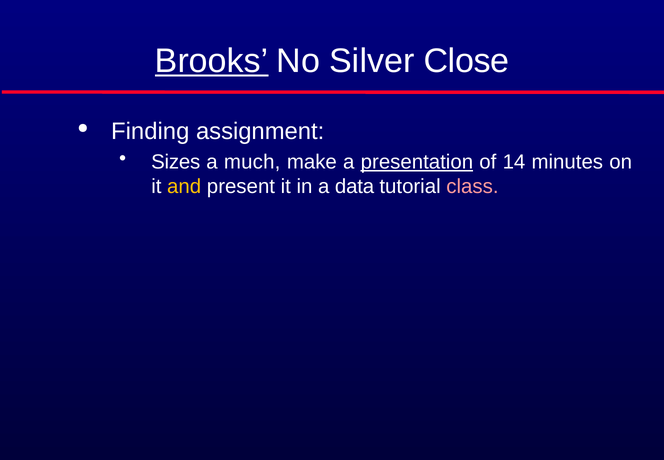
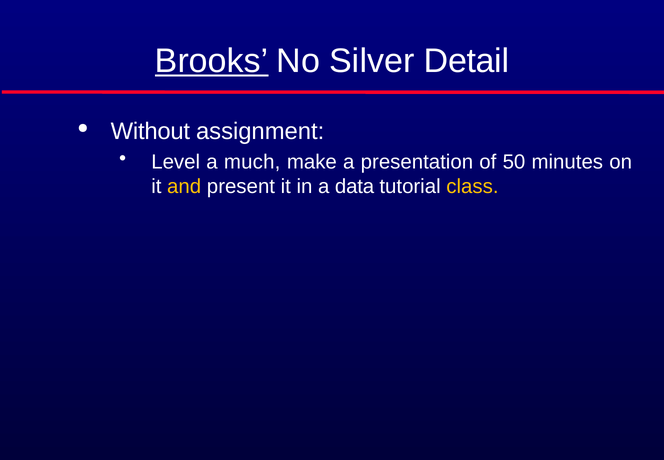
Close: Close -> Detail
Finding: Finding -> Without
Sizes: Sizes -> Level
presentation underline: present -> none
14: 14 -> 50
class colour: pink -> yellow
